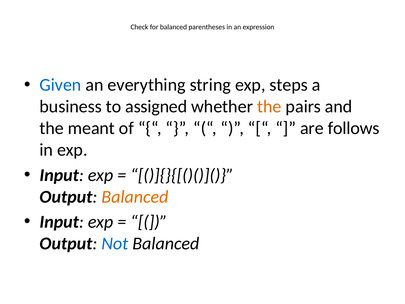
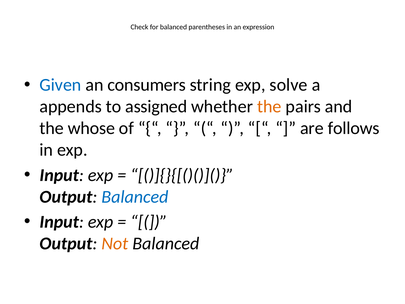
everything: everything -> consumers
steps: steps -> solve
business: business -> appends
meant: meant -> whose
Balanced at (135, 197) colour: orange -> blue
Not colour: blue -> orange
